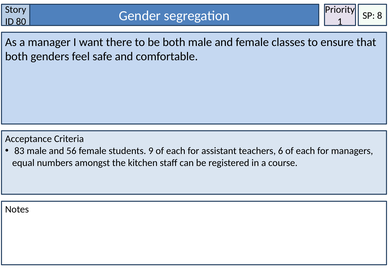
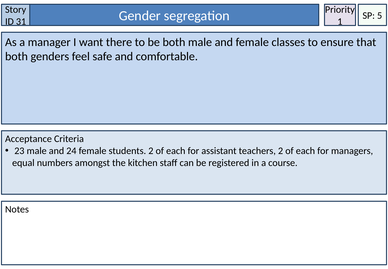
8: 8 -> 5
80: 80 -> 31
83: 83 -> 23
56: 56 -> 24
students 9: 9 -> 2
teachers 6: 6 -> 2
